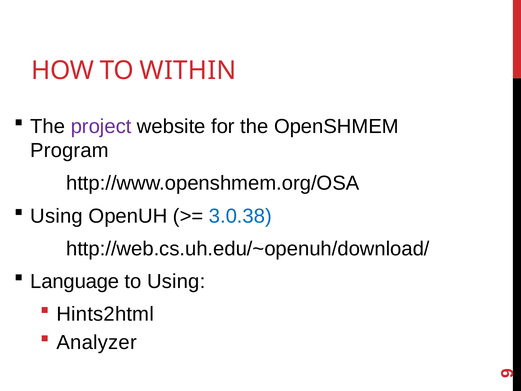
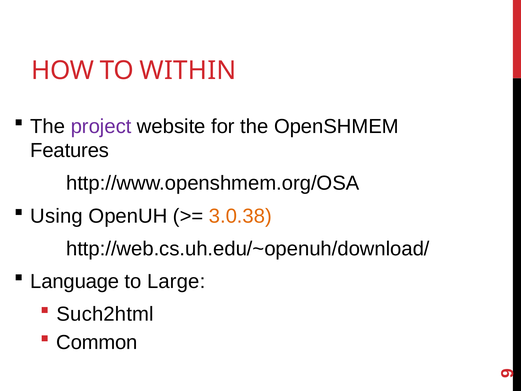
Program: Program -> Features
3.0.38 colour: blue -> orange
to Using: Using -> Large
Hints2html: Hints2html -> Such2html
Analyzer: Analyzer -> Common
